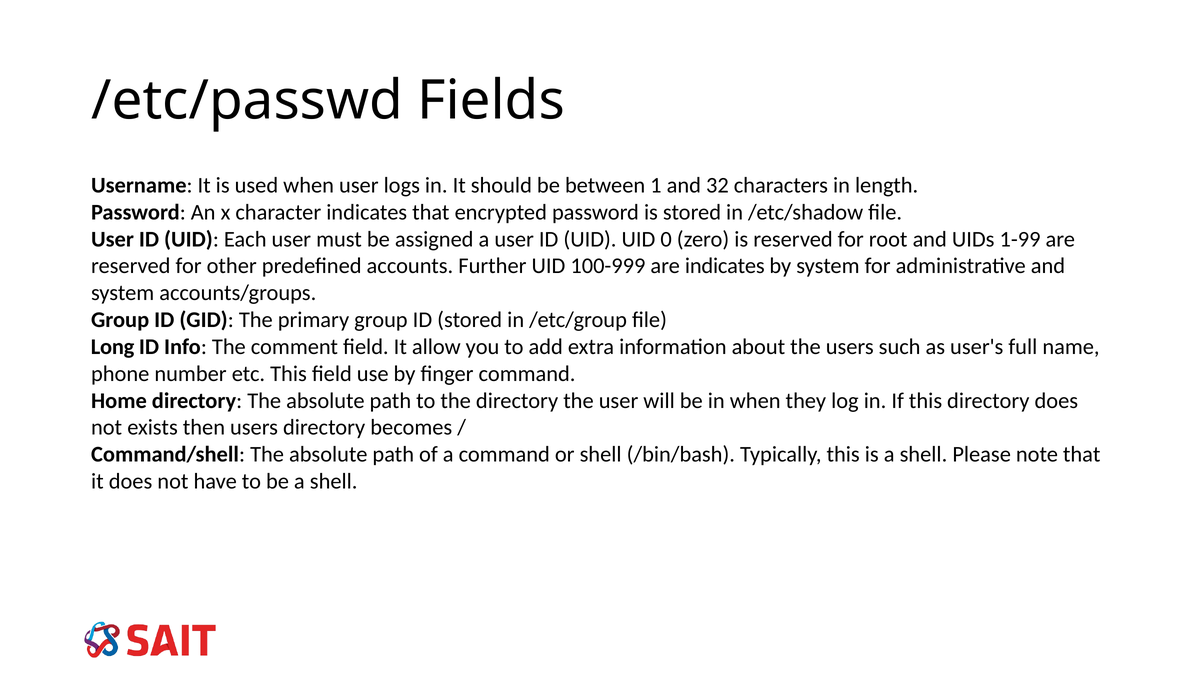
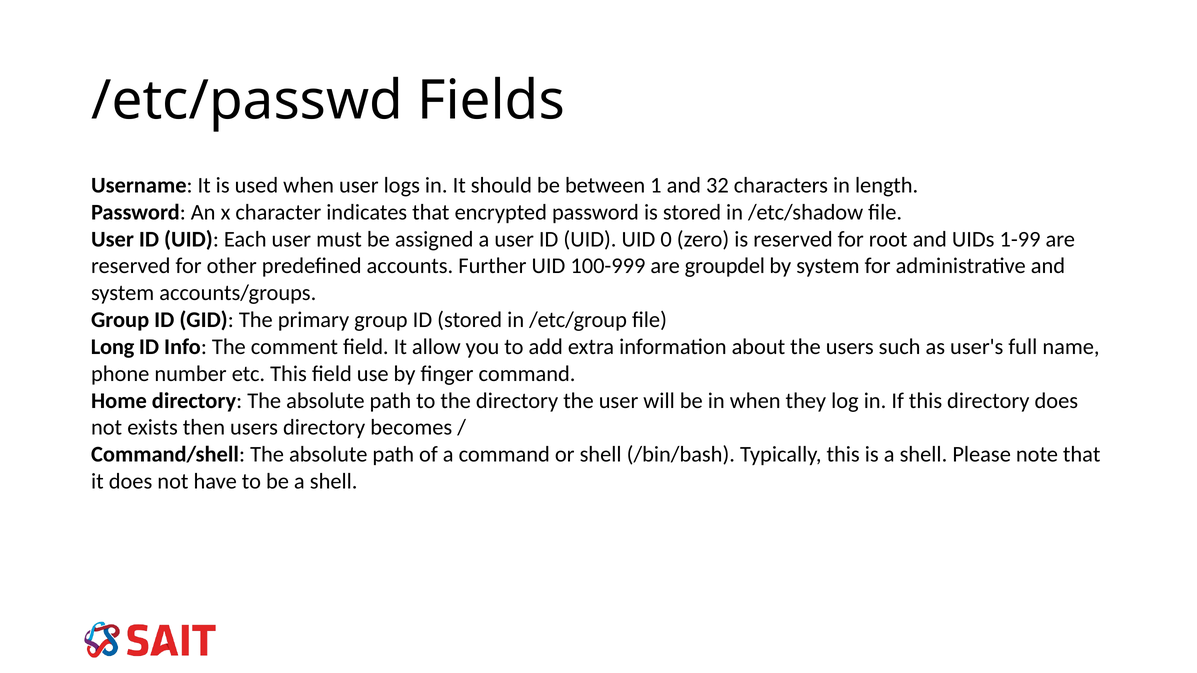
are indicates: indicates -> groupdel
